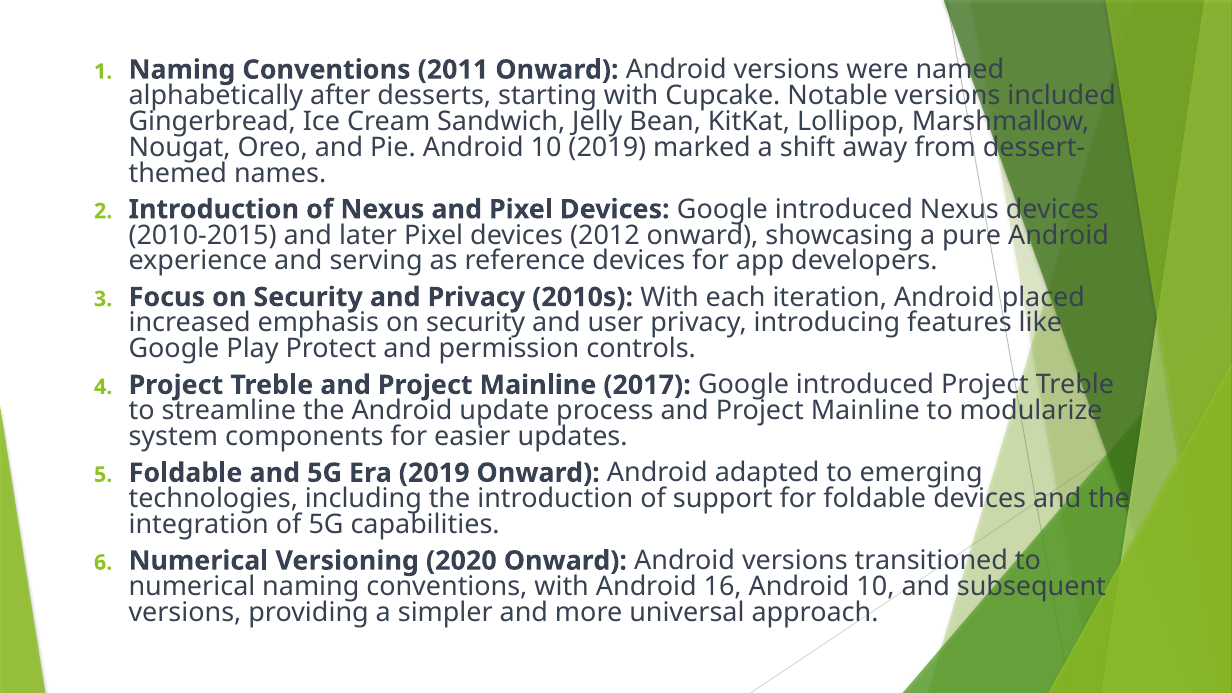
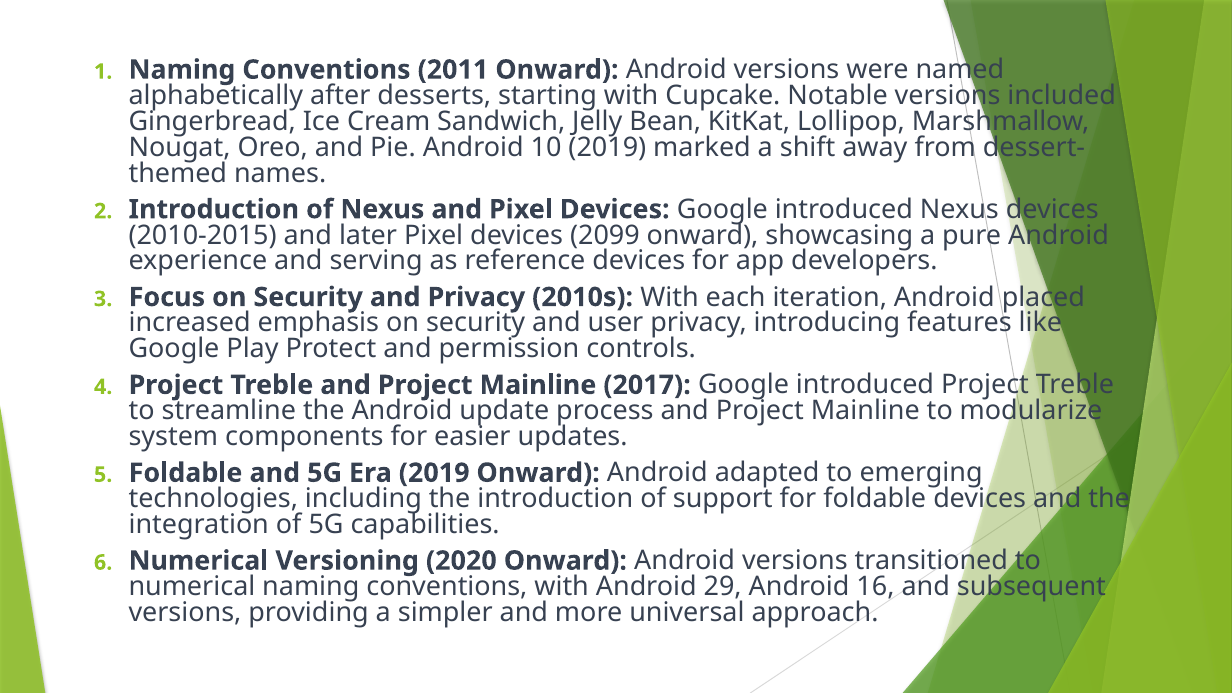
2012: 2012 -> 2099
16: 16 -> 29
10 at (876, 587): 10 -> 16
